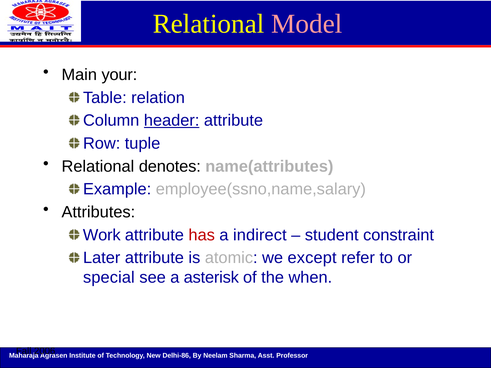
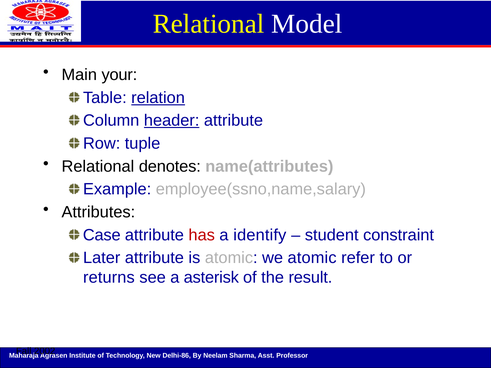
Model colour: pink -> white
relation underline: none -> present
Work: Work -> Case
indirect: indirect -> identify
we except: except -> atomic
special: special -> returns
when: when -> result
2006: 2006 -> 2002
